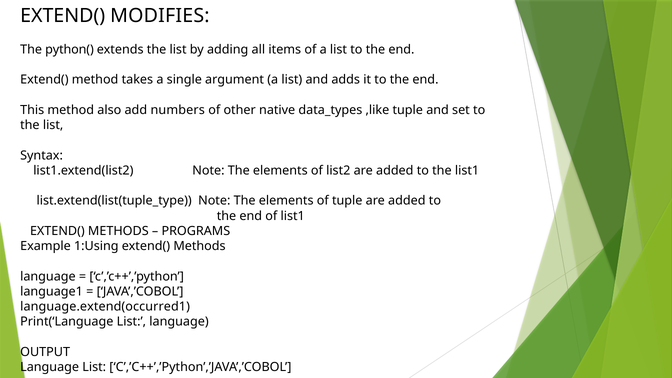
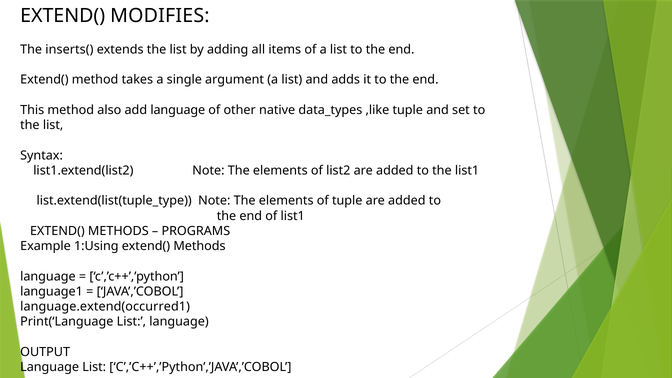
python(: python( -> inserts(
add numbers: numbers -> language
